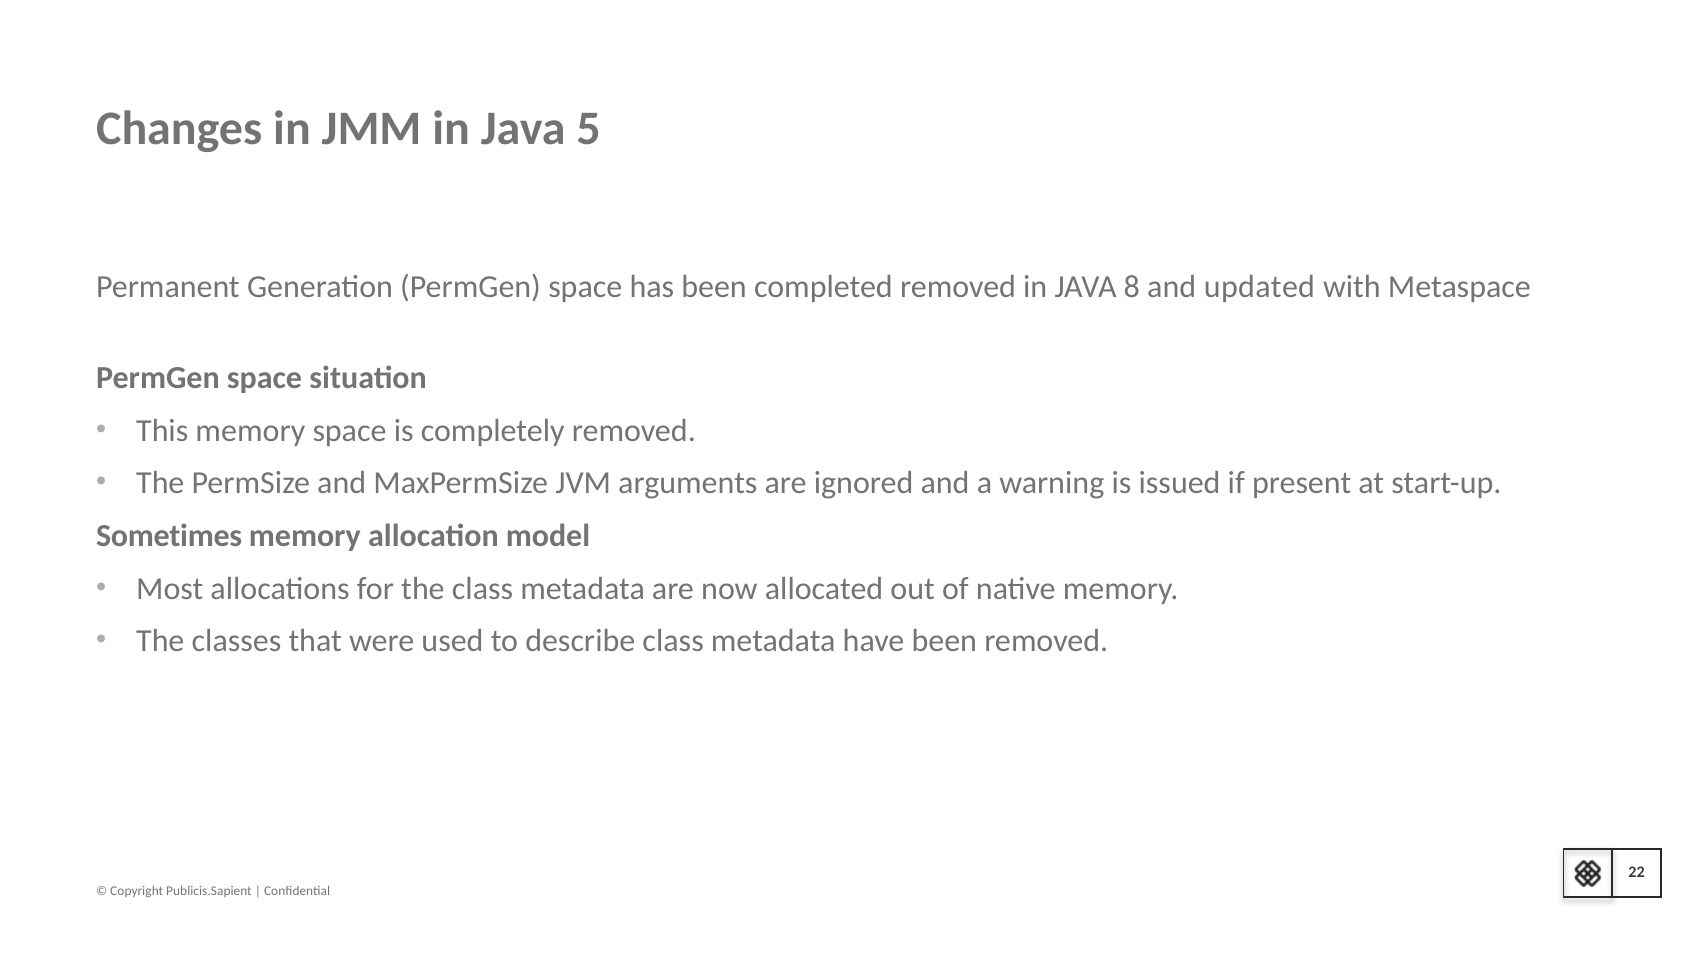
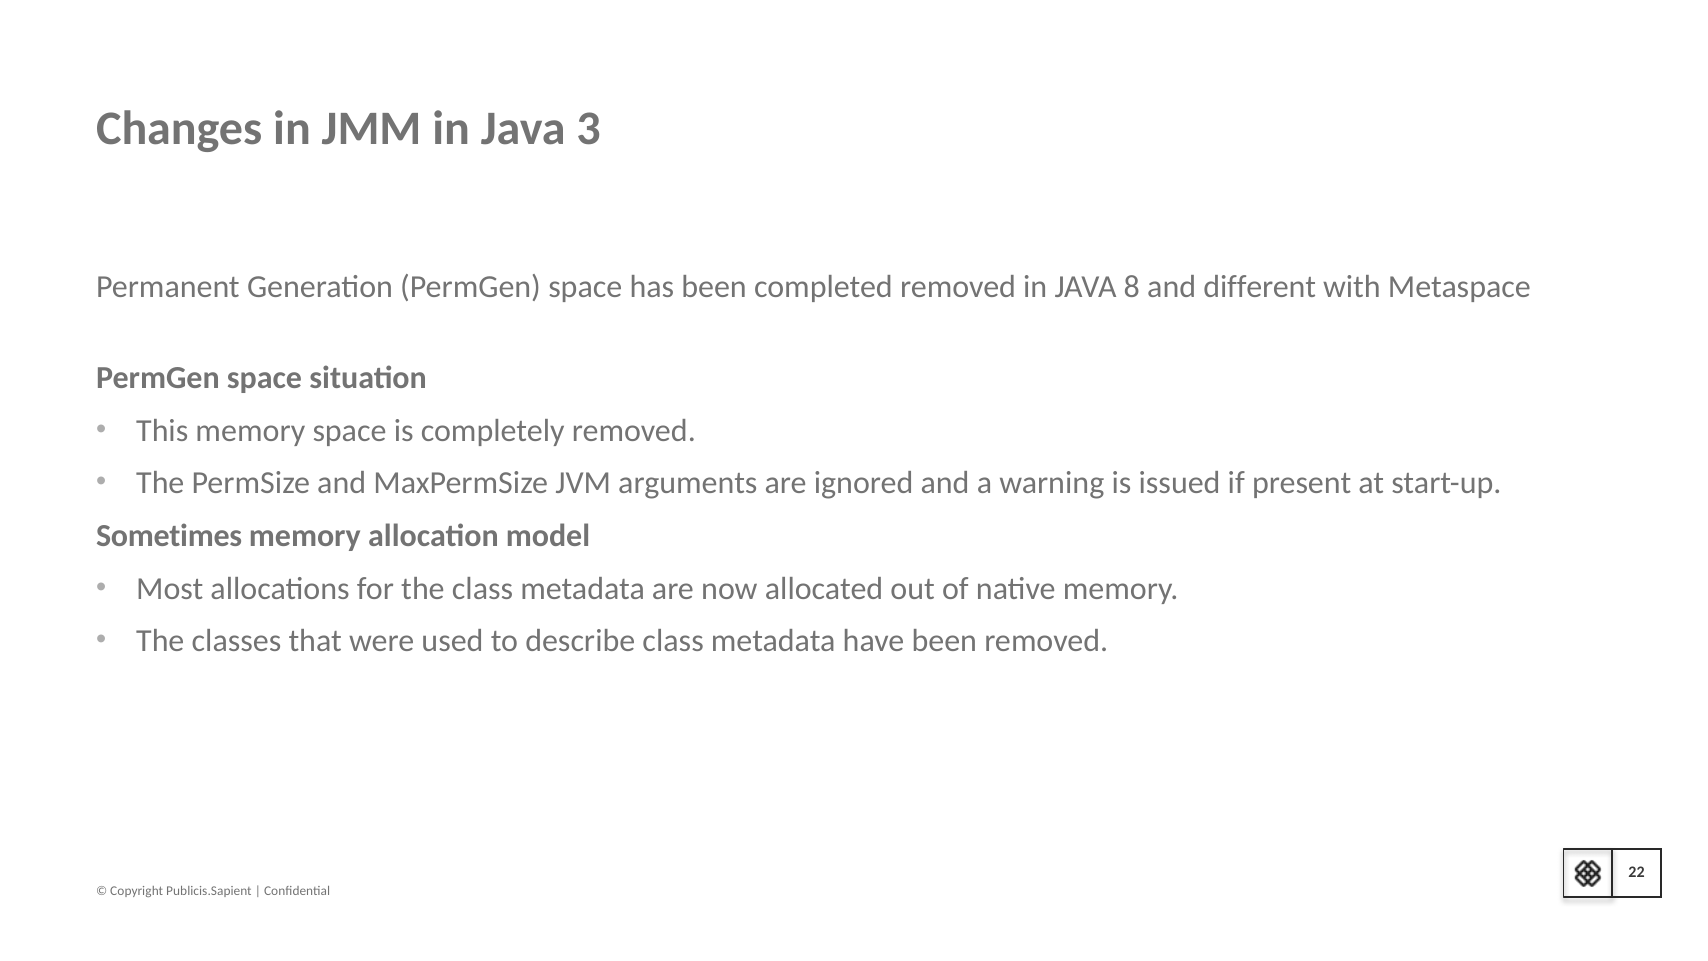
5: 5 -> 3
updated: updated -> different
